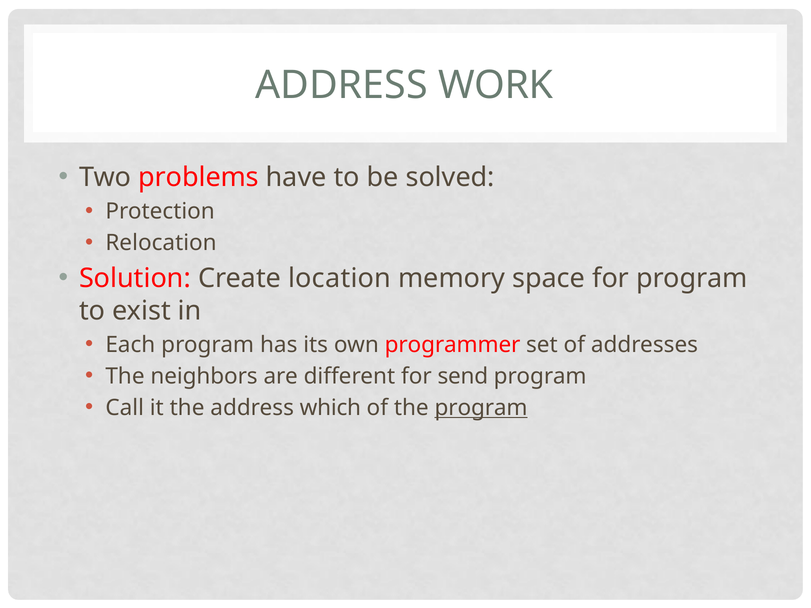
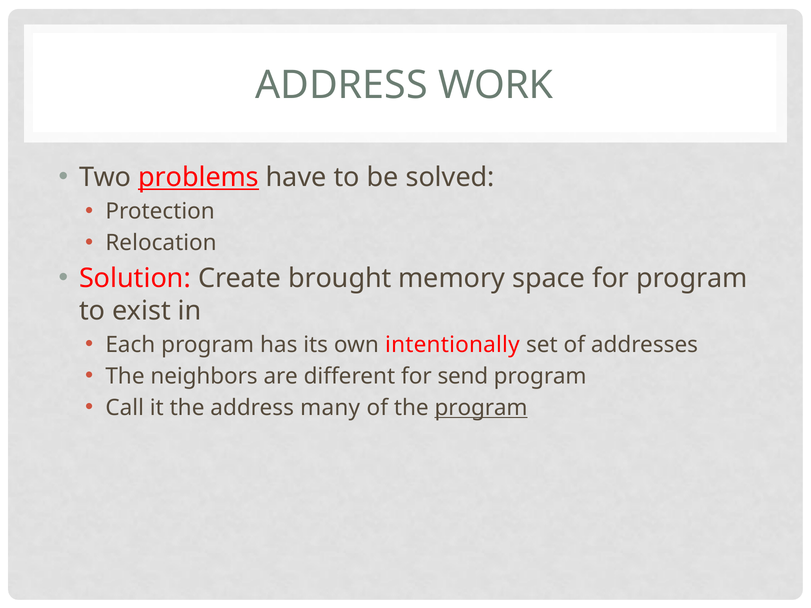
problems underline: none -> present
location: location -> brought
programmer: programmer -> intentionally
which: which -> many
